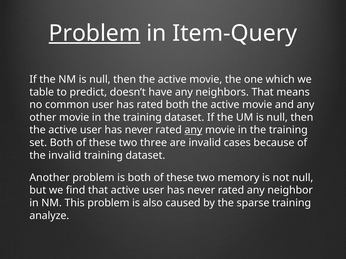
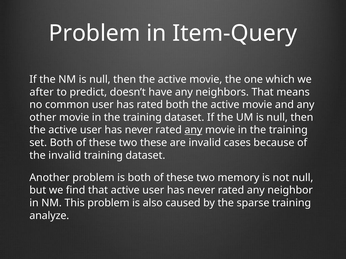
Problem at (95, 33) underline: present -> none
table: table -> after
two three: three -> these
